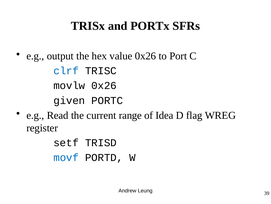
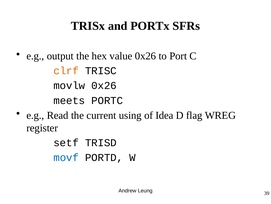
clrf colour: blue -> orange
given: given -> meets
range: range -> using
